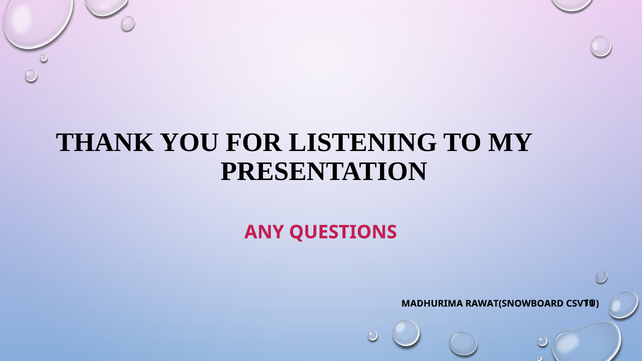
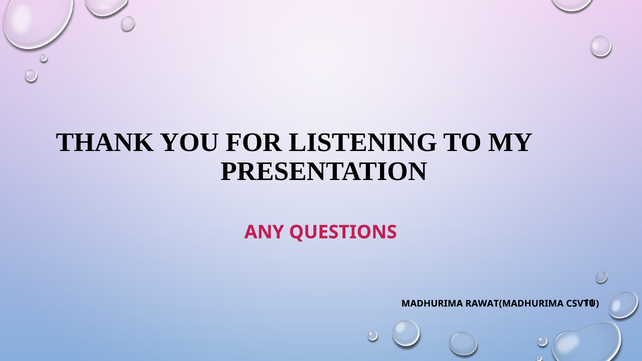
RAWAT(SNOWBOARD: RAWAT(SNOWBOARD -> RAWAT(MADHURIMA
